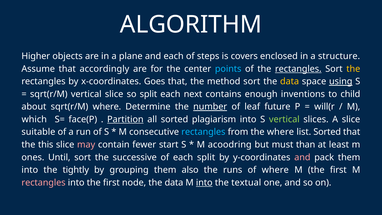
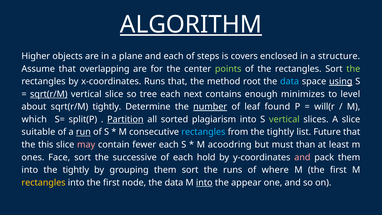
ALGORITHM underline: none -> present
accordingly: accordingly -> overlapping
points colour: light blue -> light green
rectangles at (298, 69) underline: present -> none
the at (353, 69) colour: yellow -> light green
x-coordinates Goes: Goes -> Runs
method sort: sort -> root
data at (290, 81) colour: yellow -> light blue
sqrt(r/M at (49, 94) underline: none -> present
so split: split -> tree
inventions: inventions -> minimizes
child: child -> level
sqrt(r/M where: where -> tightly
future: future -> found
face(P: face(P -> split(P
run underline: none -> present
from the where: where -> tightly
list Sorted: Sorted -> Future
fewer start: start -> each
Until: Until -> Face
each split: split -> hold
them also: also -> sort
rectangles at (44, 182) colour: pink -> yellow
textual: textual -> appear
